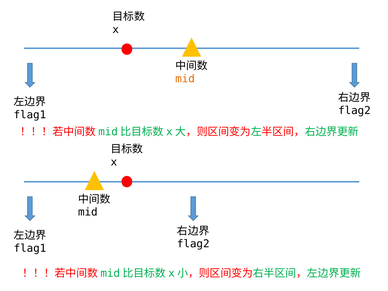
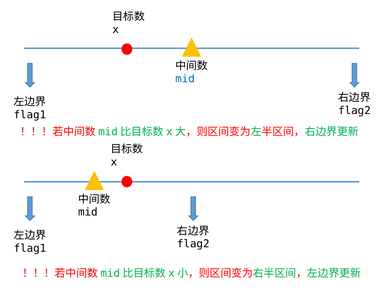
mid at (185, 79) colour: orange -> blue
